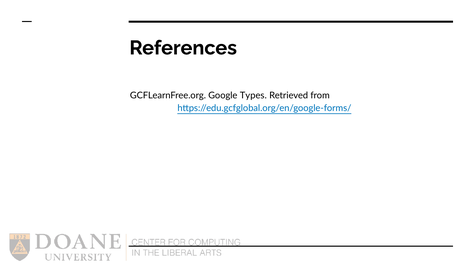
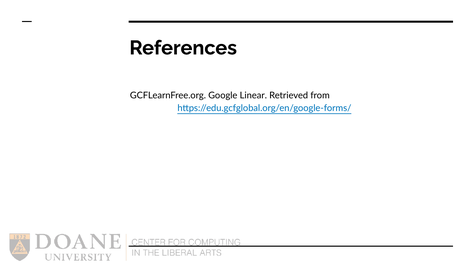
Types: Types -> Linear
